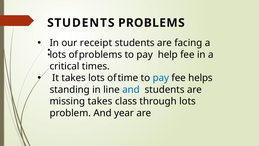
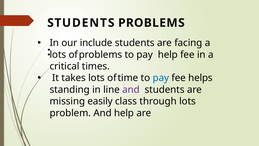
receipt: receipt -> include
and at (131, 89) colour: blue -> purple
missing takes: takes -> easily
And year: year -> help
